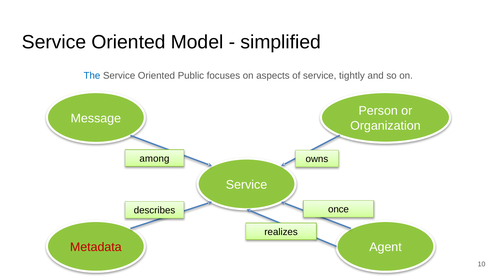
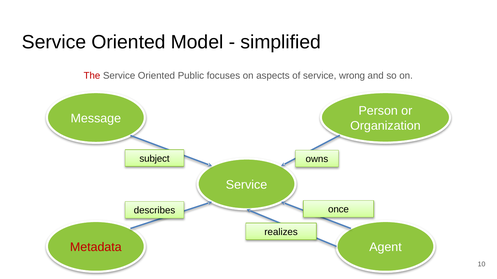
The colour: blue -> red
tightly: tightly -> wrong
among: among -> subject
